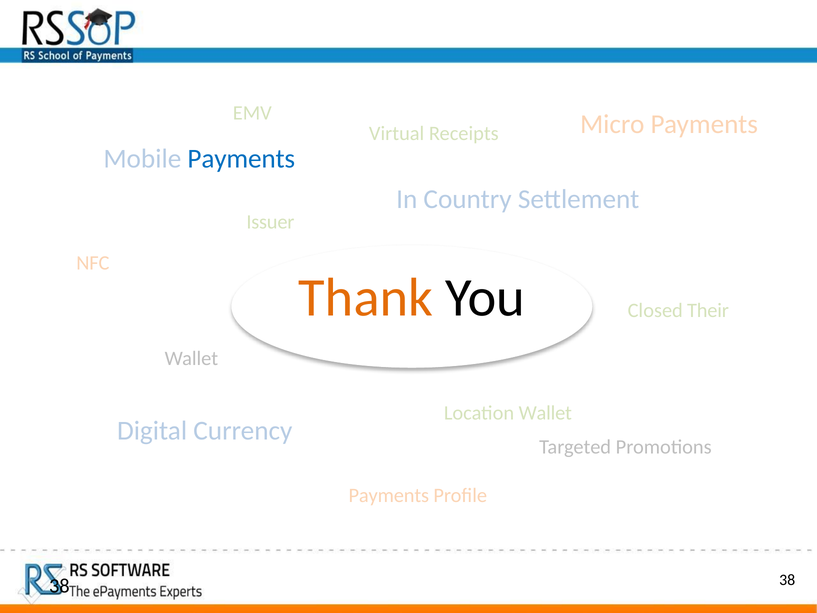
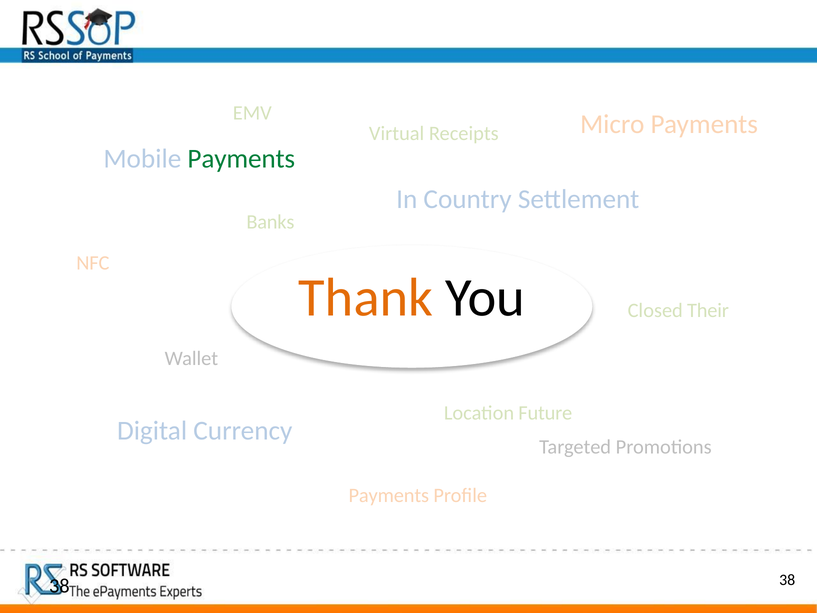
Payments at (241, 158) colour: blue -> green
Issuer: Issuer -> Banks
Location Wallet: Wallet -> Future
